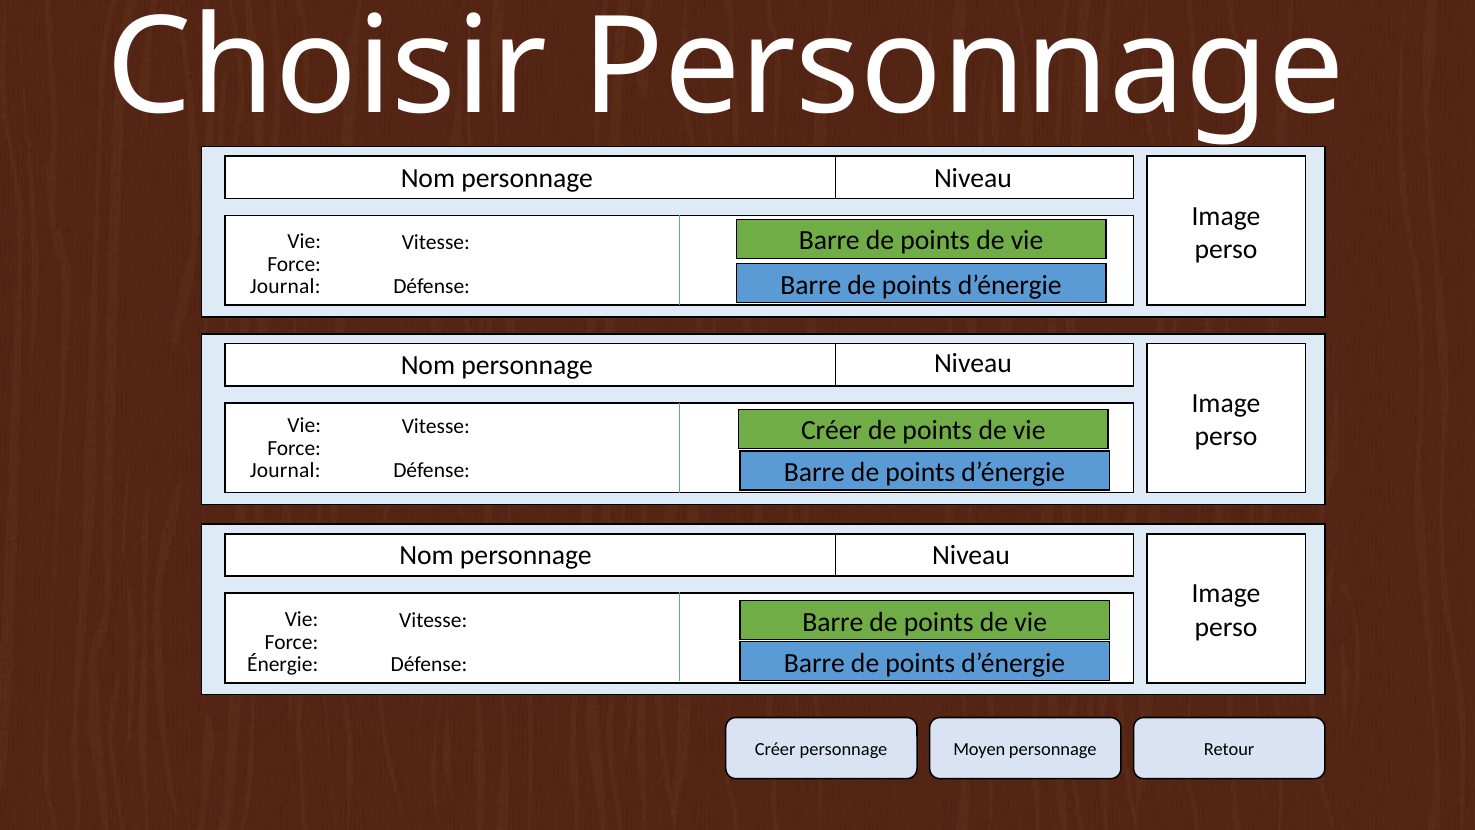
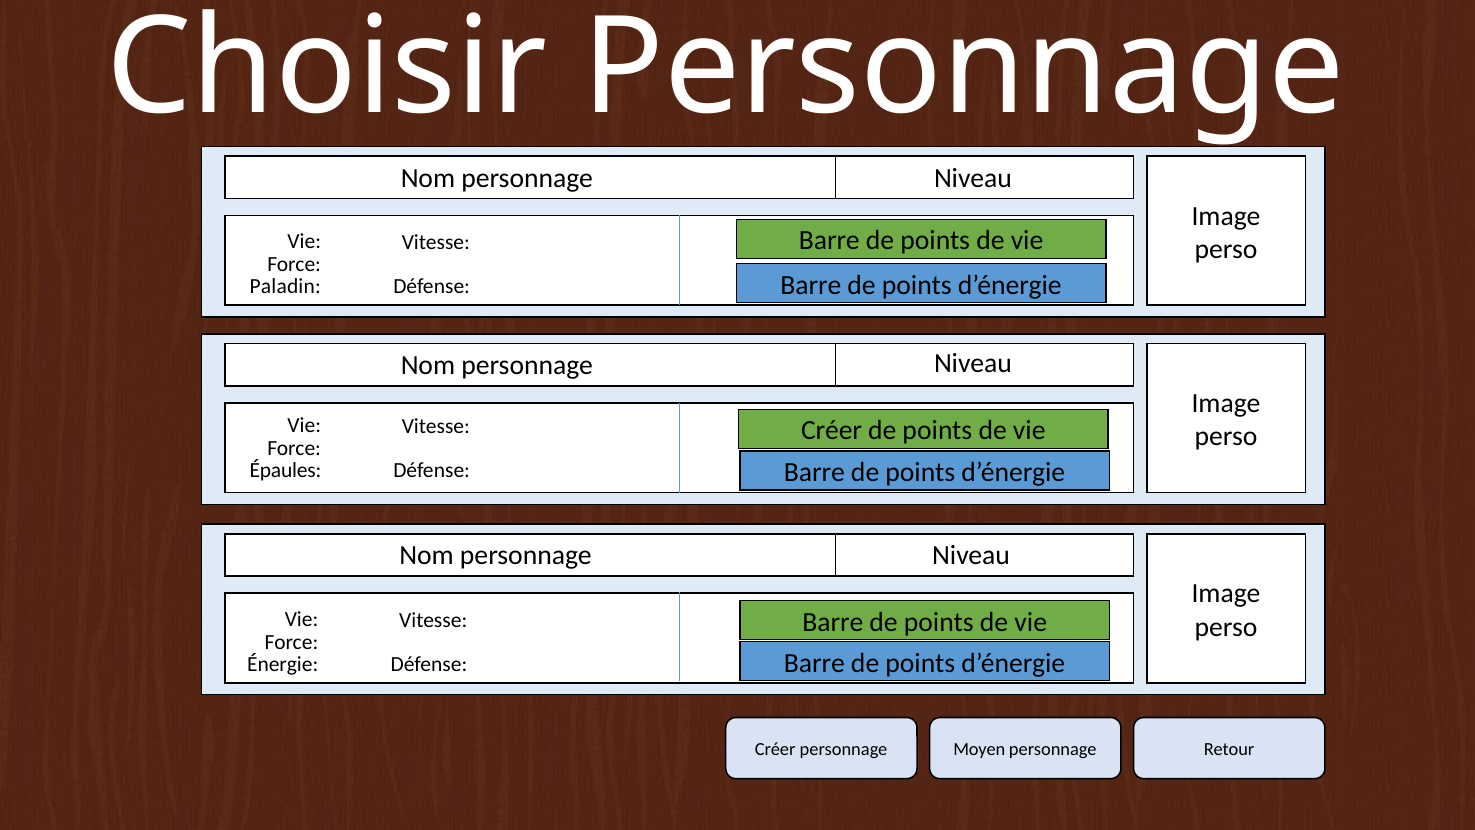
Journal at (285, 286): Journal -> Paladin
Journal at (285, 471): Journal -> Épaules
